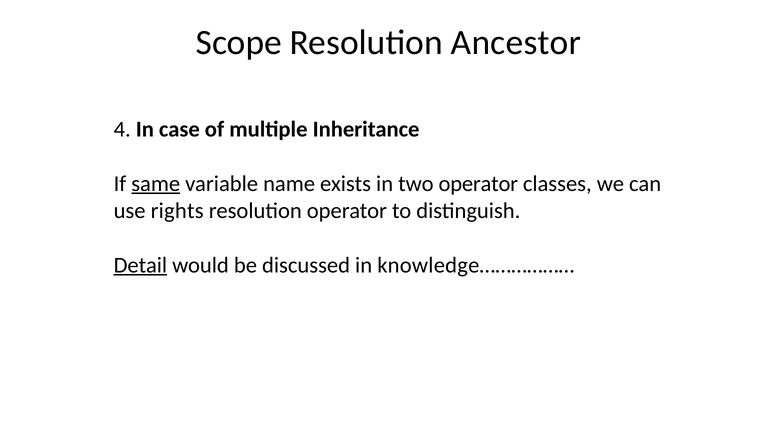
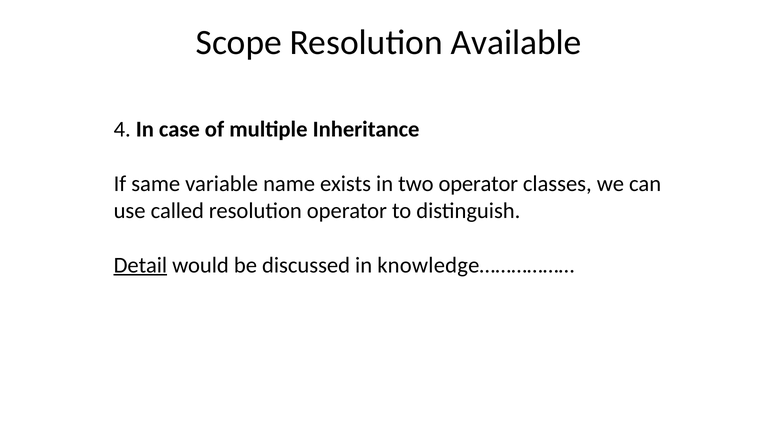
Ancestor: Ancestor -> Available
same underline: present -> none
rights: rights -> called
